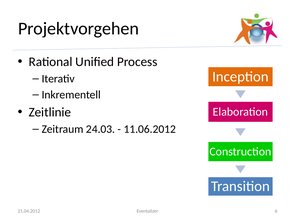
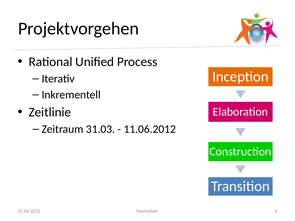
24.03: 24.03 -> 31.03
